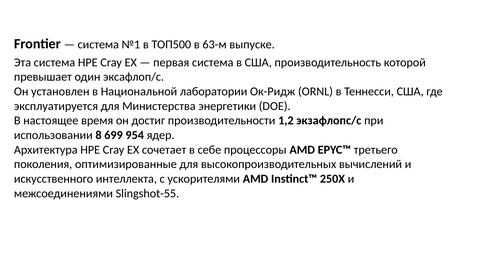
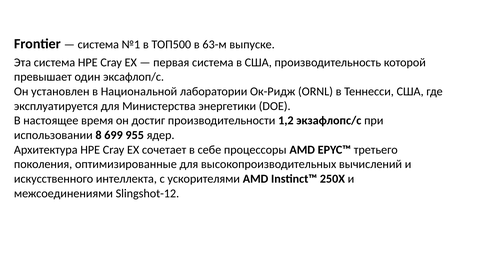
954: 954 -> 955
Slingshot-55: Slingshot-55 -> Slingshot-12
